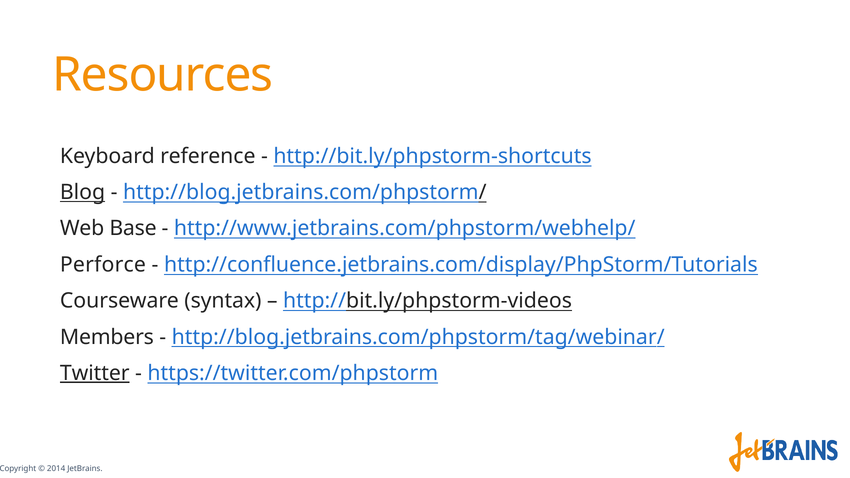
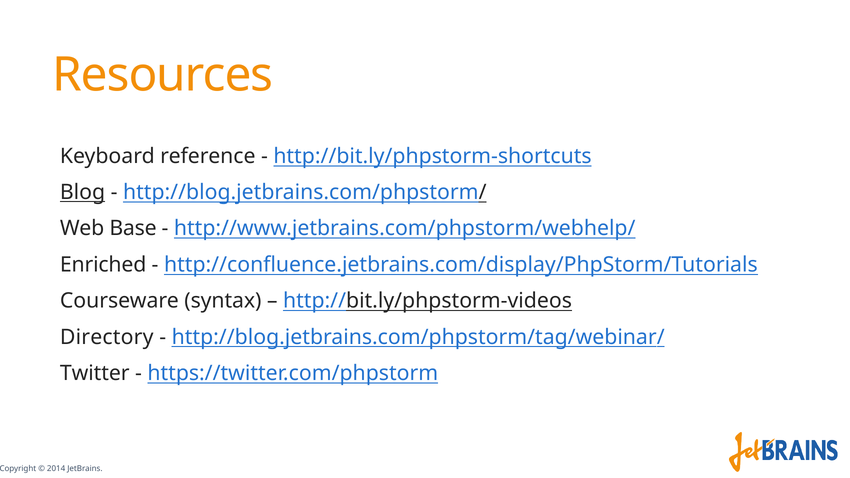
Perforce: Perforce -> Enriched
Members: Members -> Directory
Twitter underline: present -> none
